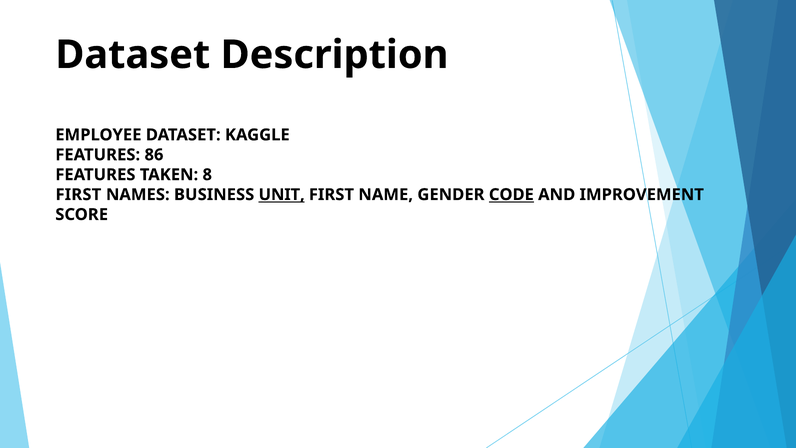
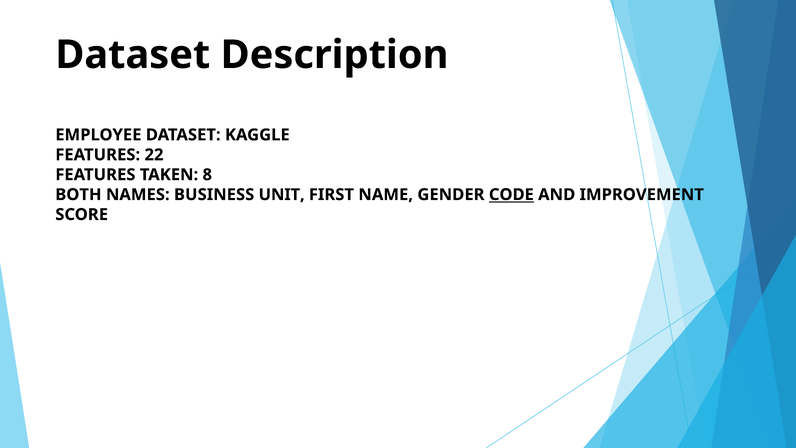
86: 86 -> 22
FIRST at (78, 195): FIRST -> BOTH
UNIT underline: present -> none
